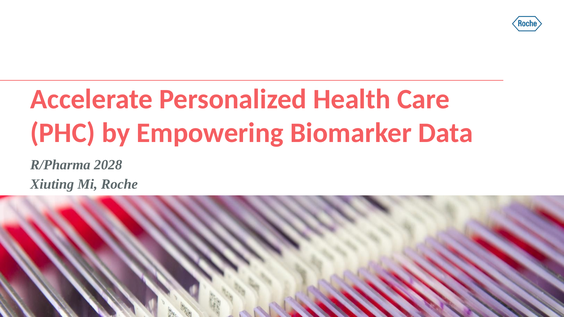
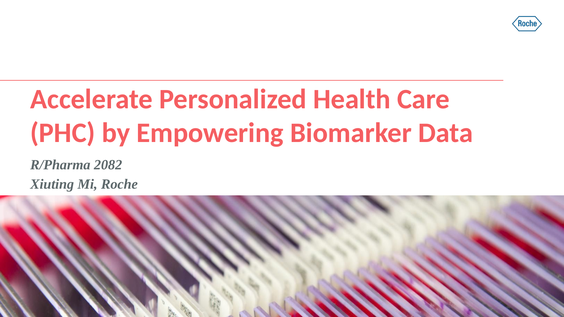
2028: 2028 -> 2082
